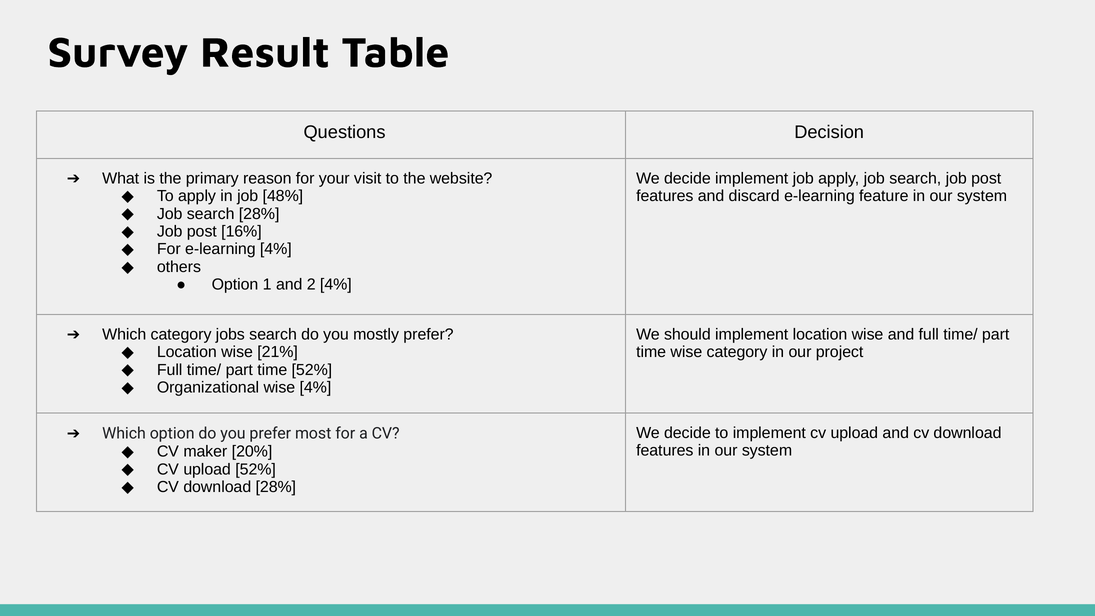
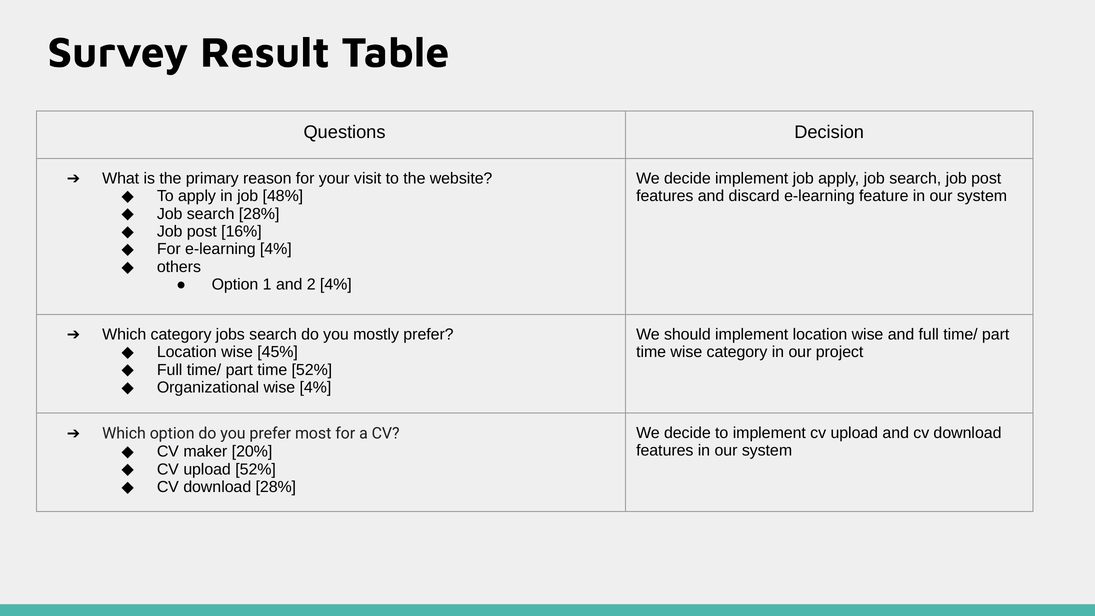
21%: 21% -> 45%
